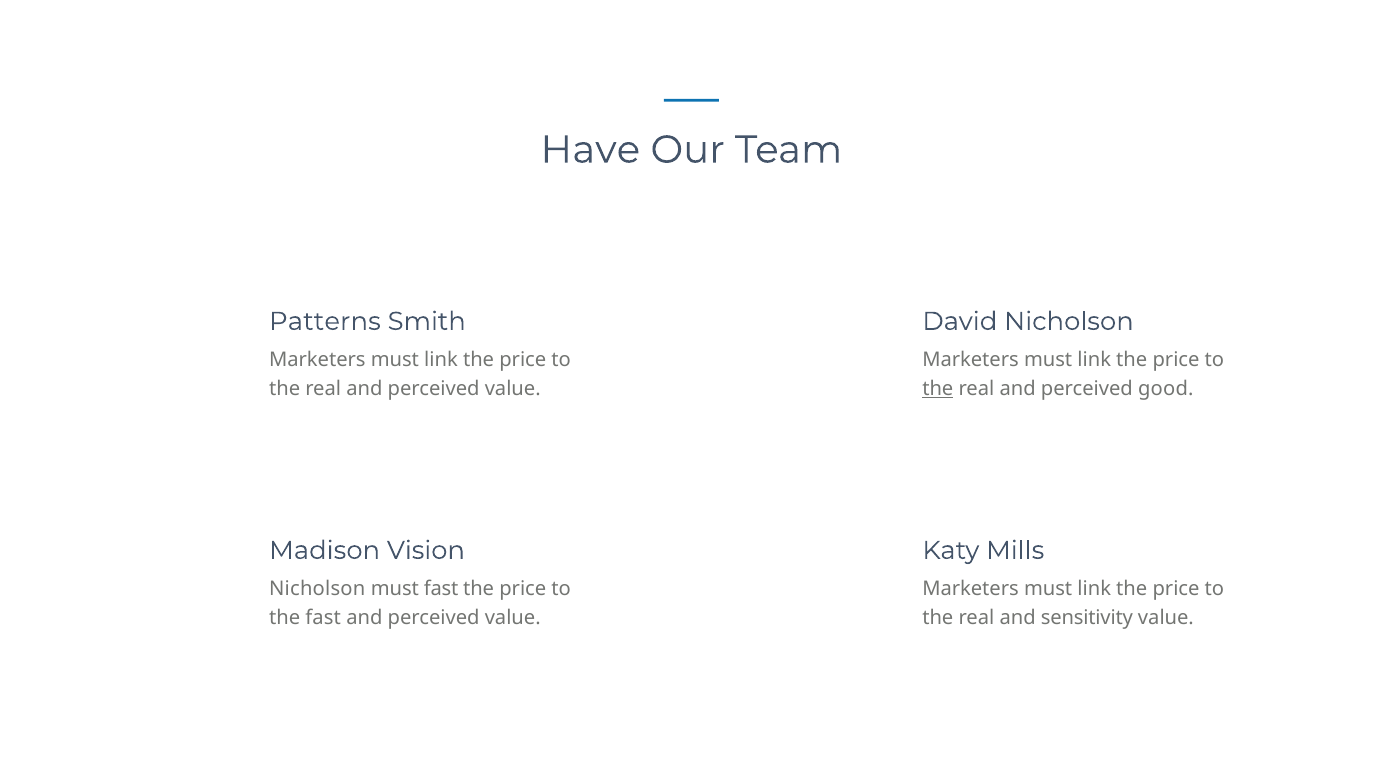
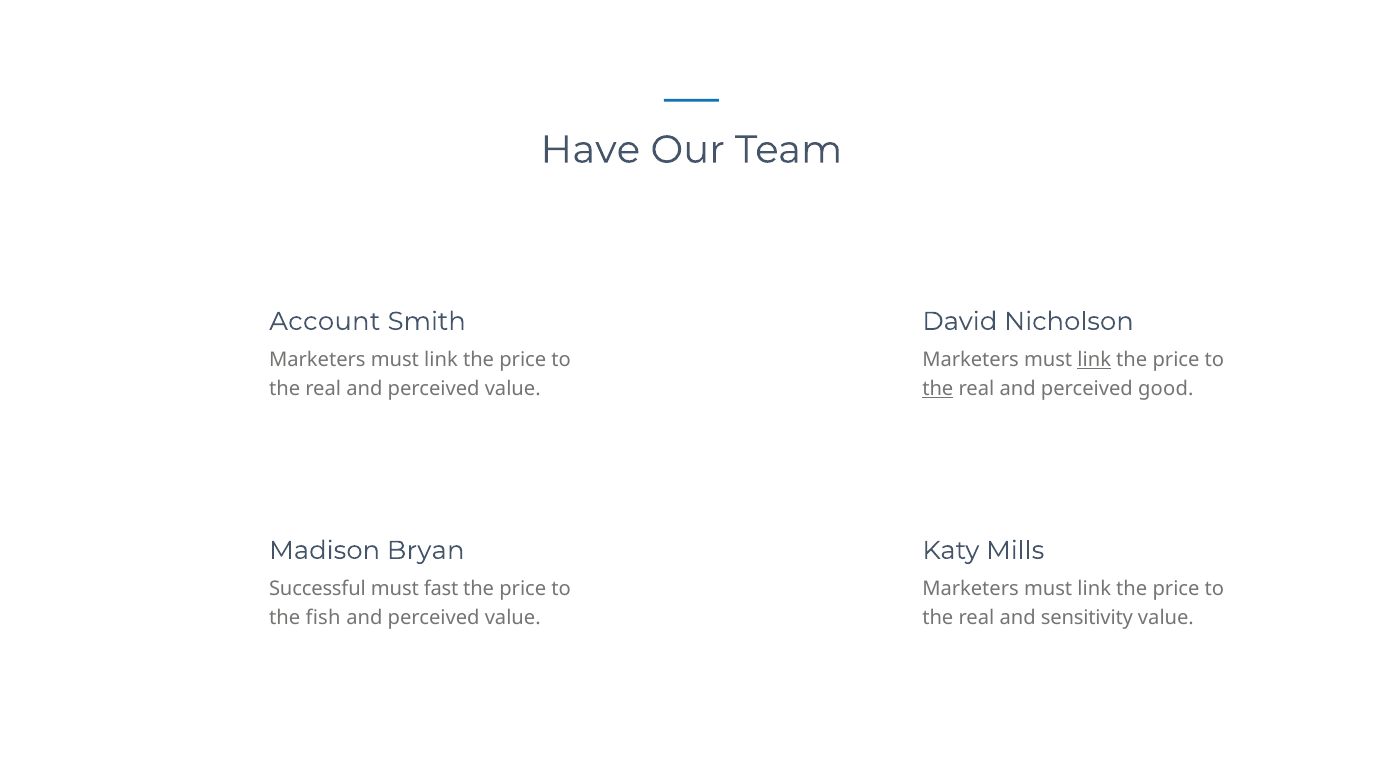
Patterns: Patterns -> Account
link at (1094, 360) underline: none -> present
Vision: Vision -> Bryan
Nicholson at (317, 589): Nicholson -> Successful
the fast: fast -> fish
